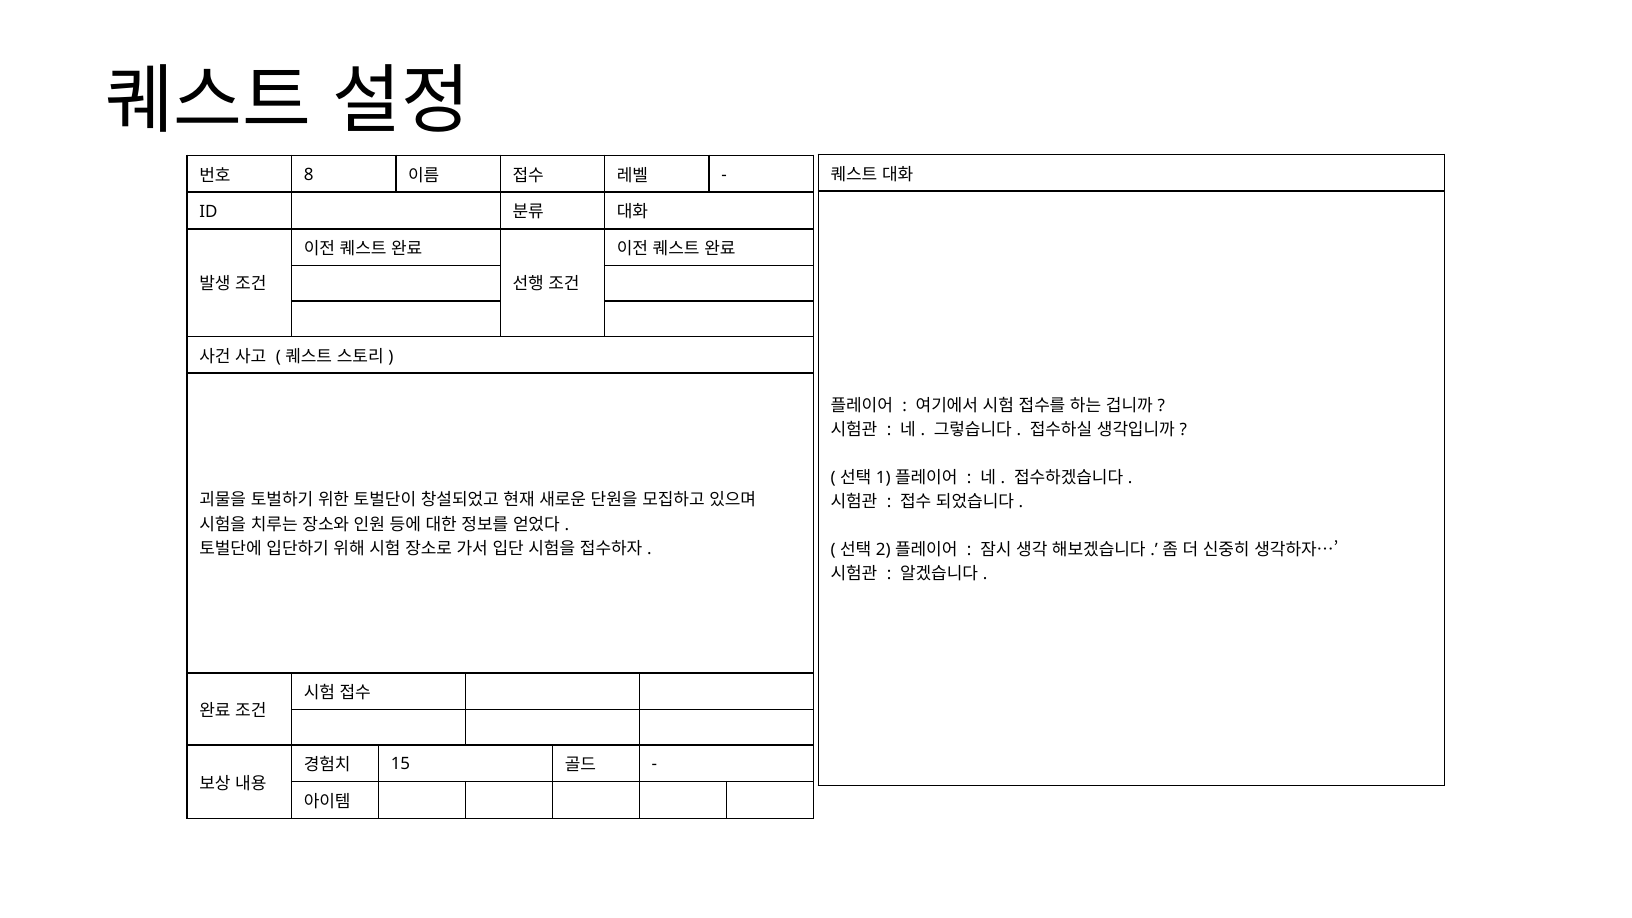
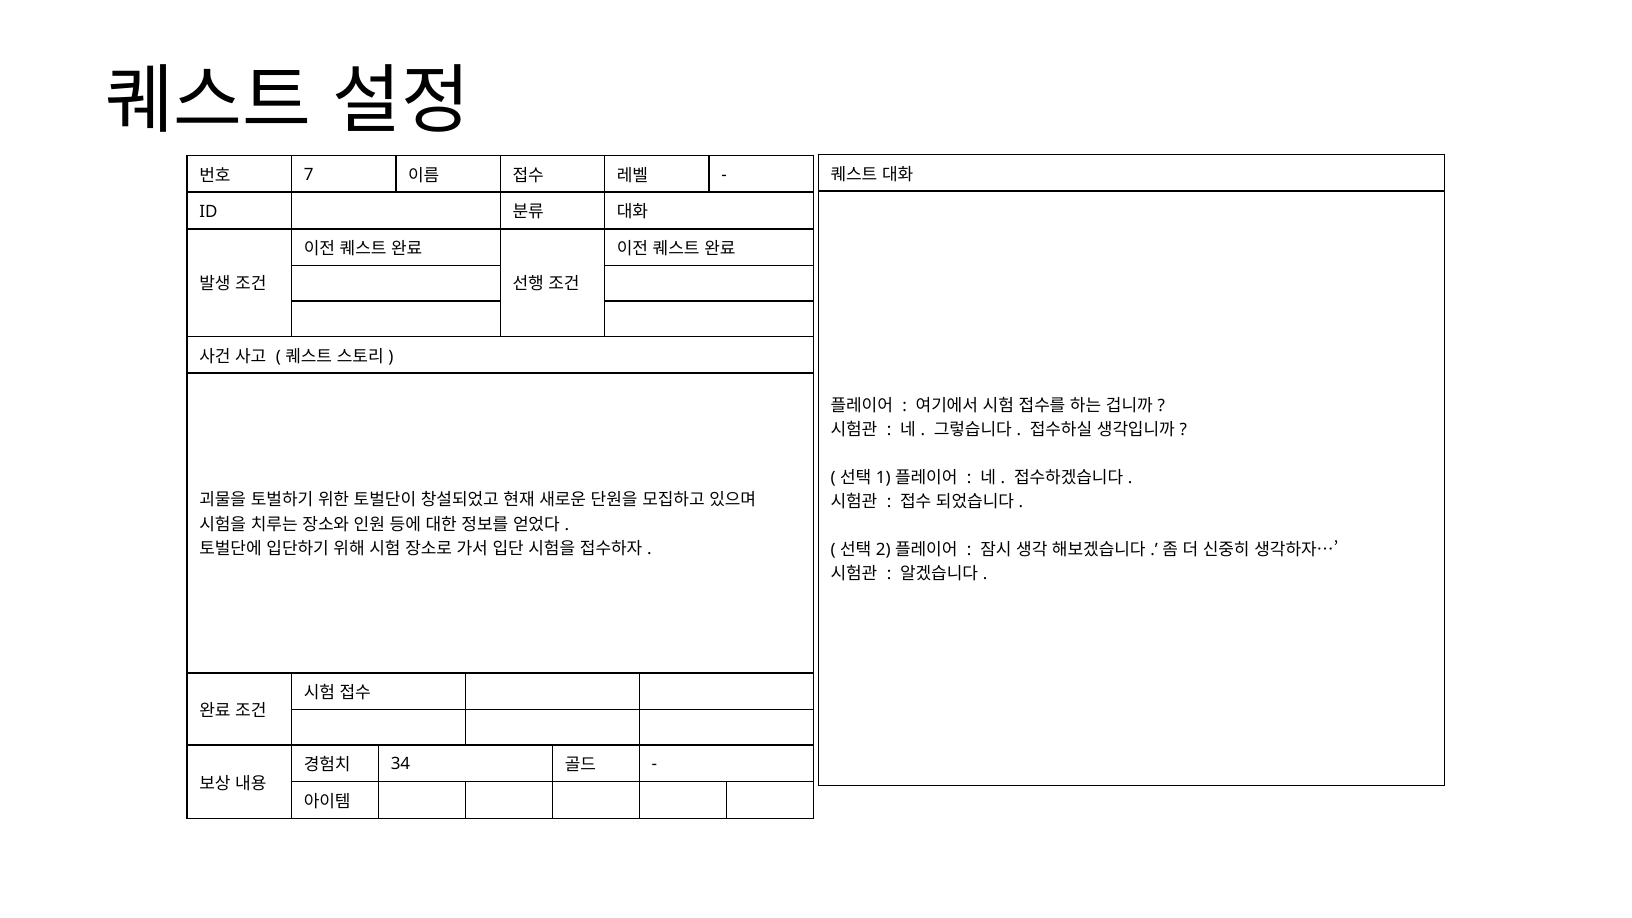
8: 8 -> 7
15: 15 -> 34
